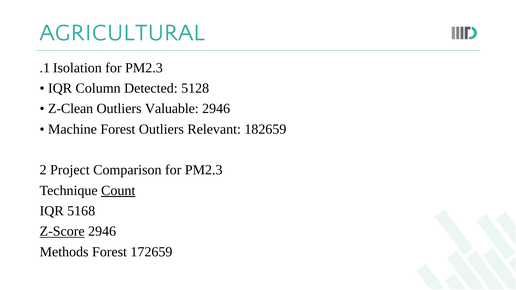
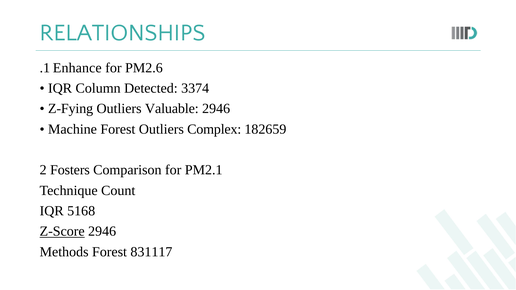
AGRICULTURAL: AGRICULTURAL -> RELATIONSHIPS
Isolation: Isolation -> Enhance
PM2.3 at (144, 68): PM2.3 -> PM2.6
5128: 5128 -> 3374
Z-Clean: Z-Clean -> Z-Fying
Relevant: Relevant -> Complex
Project: Project -> Fosters
Comparison for PM2.3: PM2.3 -> PM2.1
Count underline: present -> none
172659: 172659 -> 831117
